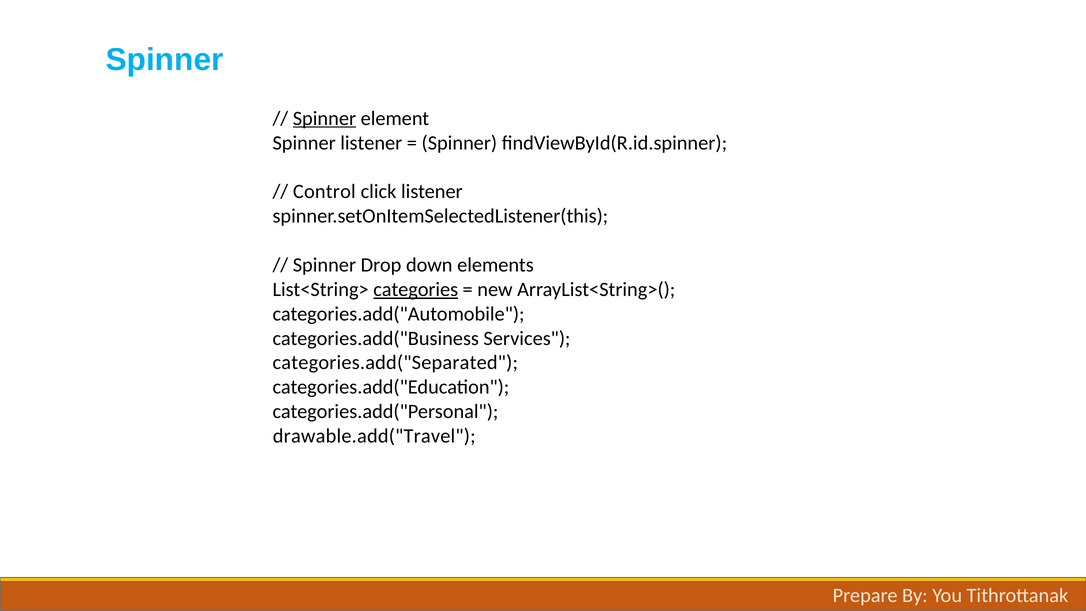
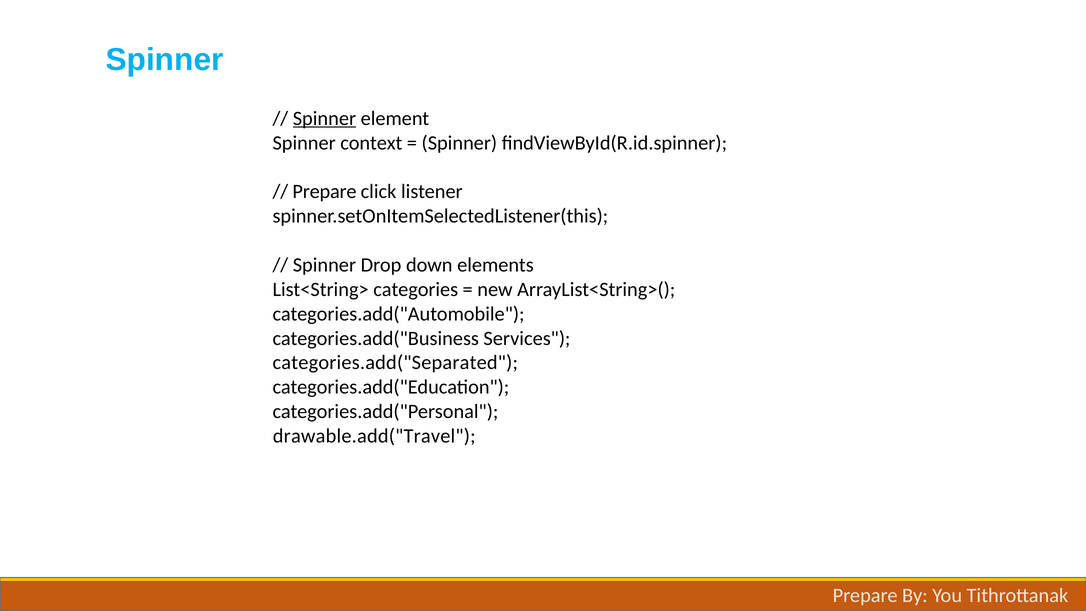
Spinner listener: listener -> context
Control at (324, 192): Control -> Prepare
categories underline: present -> none
